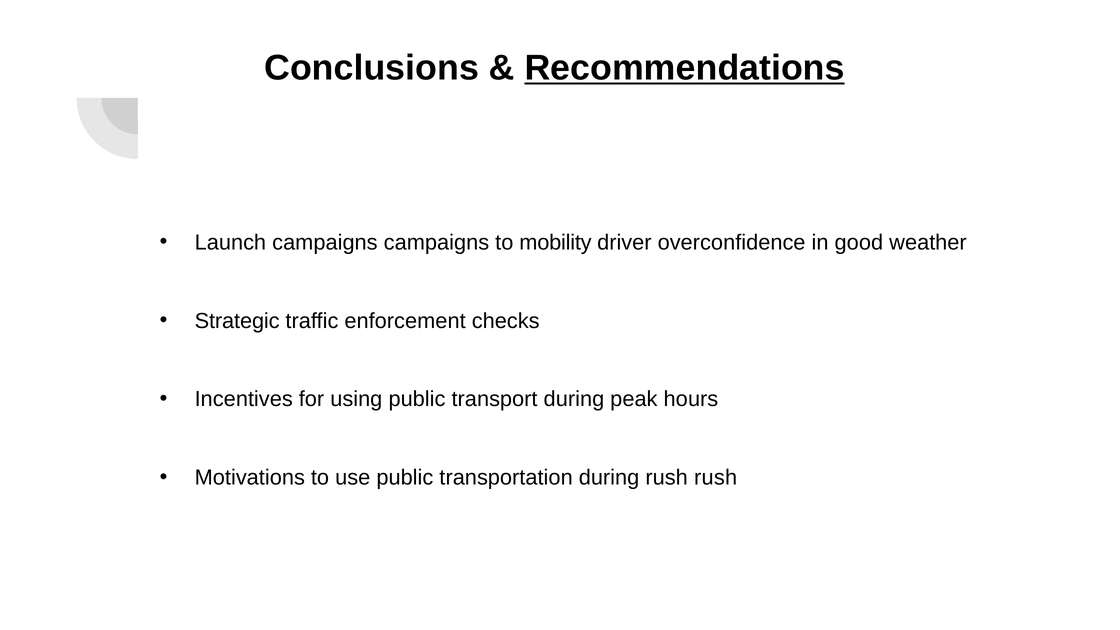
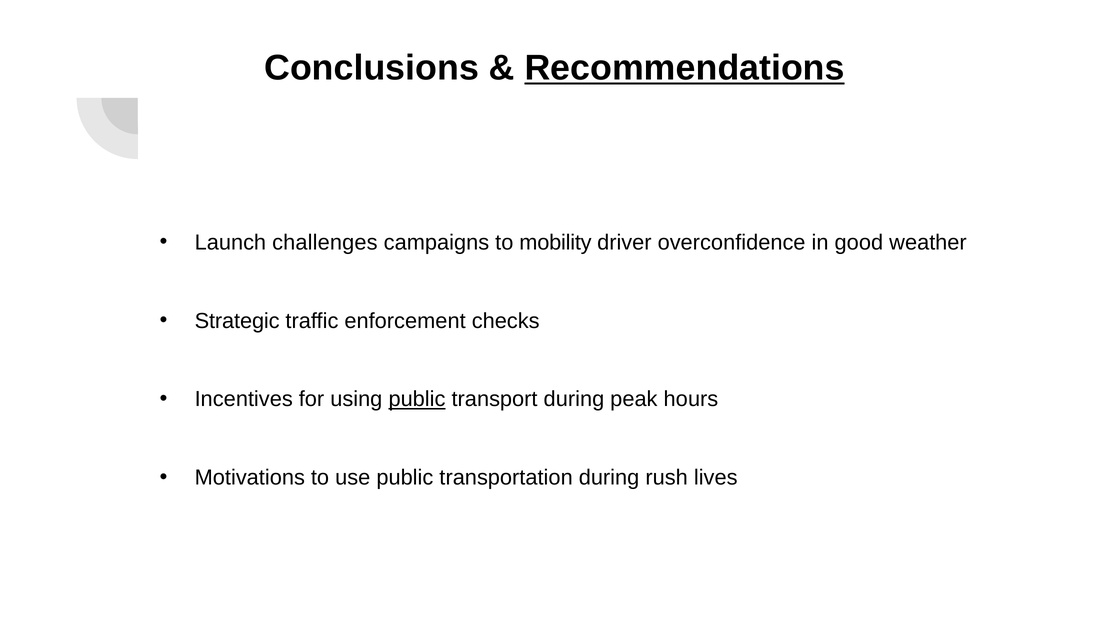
Launch campaigns: campaigns -> challenges
public at (417, 399) underline: none -> present
rush rush: rush -> lives
